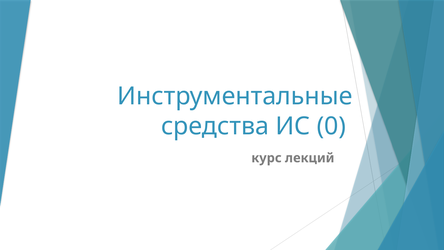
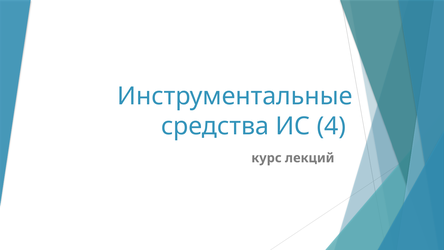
0: 0 -> 4
